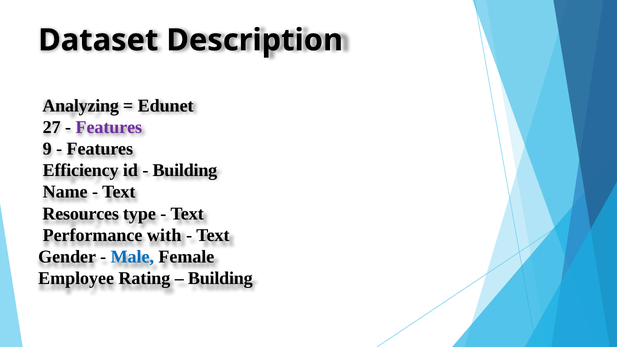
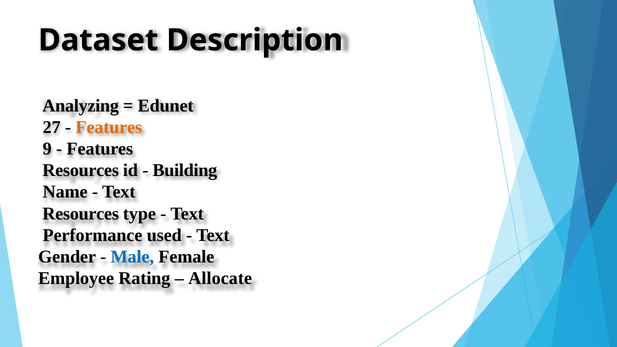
Features at (109, 127) colour: purple -> orange
Efficiency at (81, 170): Efficiency -> Resources
with: with -> used
Building at (220, 278): Building -> Allocate
